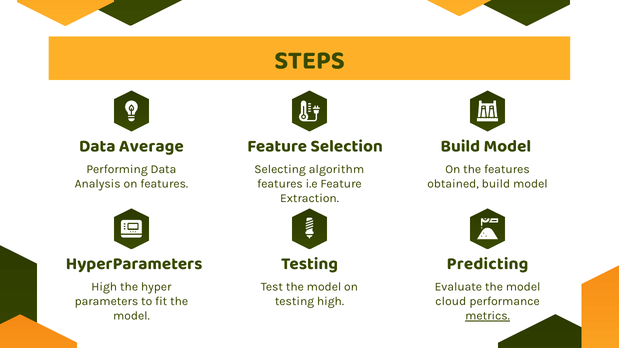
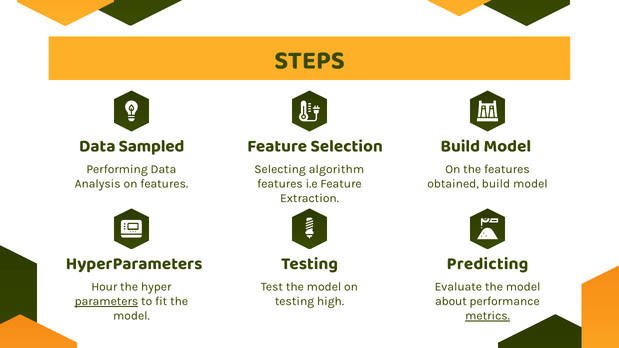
Average: Average -> Sampled
High at (104, 287): High -> Hour
parameters underline: none -> present
cloud: cloud -> about
